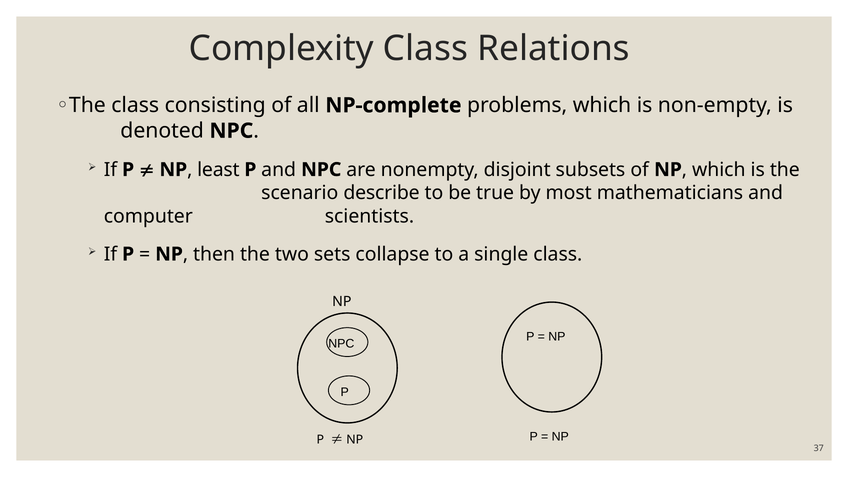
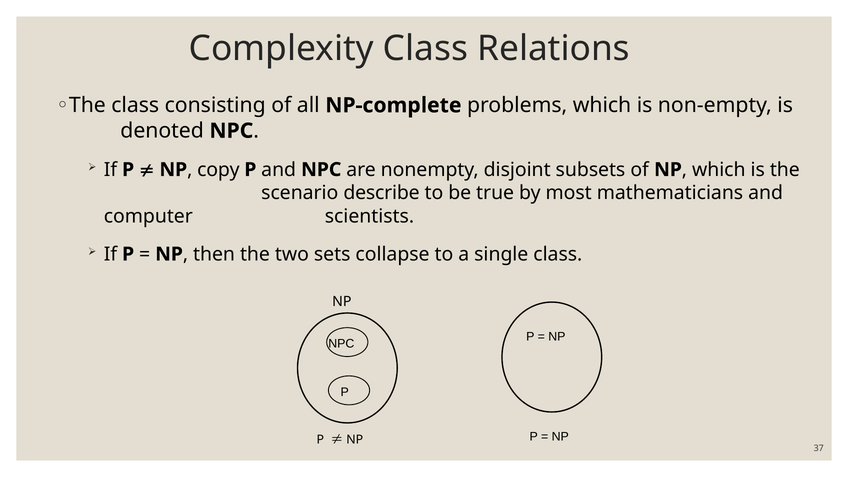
least: least -> copy
